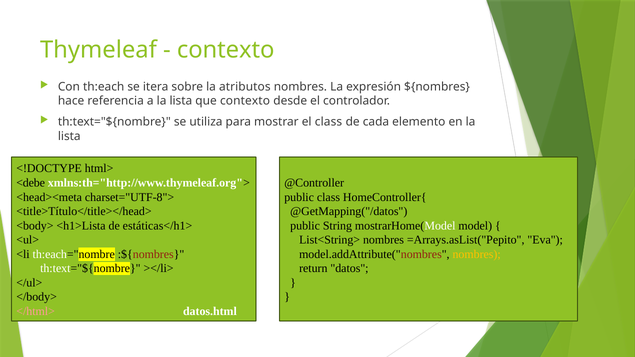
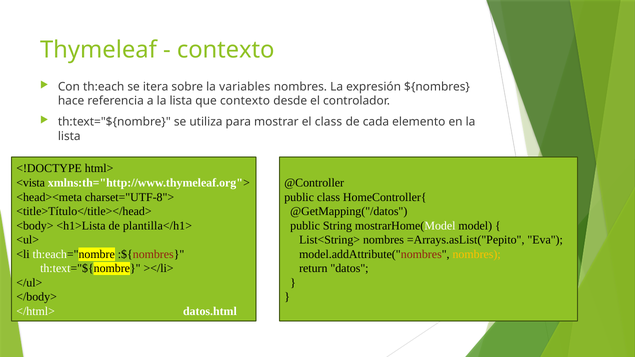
atributos: atributos -> variables
<debe: <debe -> <vista
estáticas</h1>: estáticas</h1> -> plantilla</h1>
</html> colour: pink -> white
